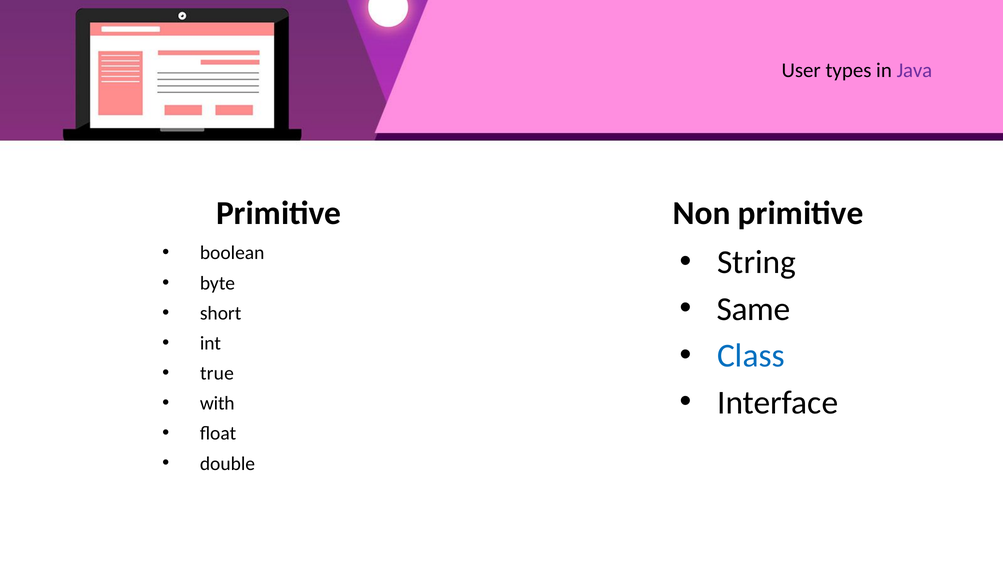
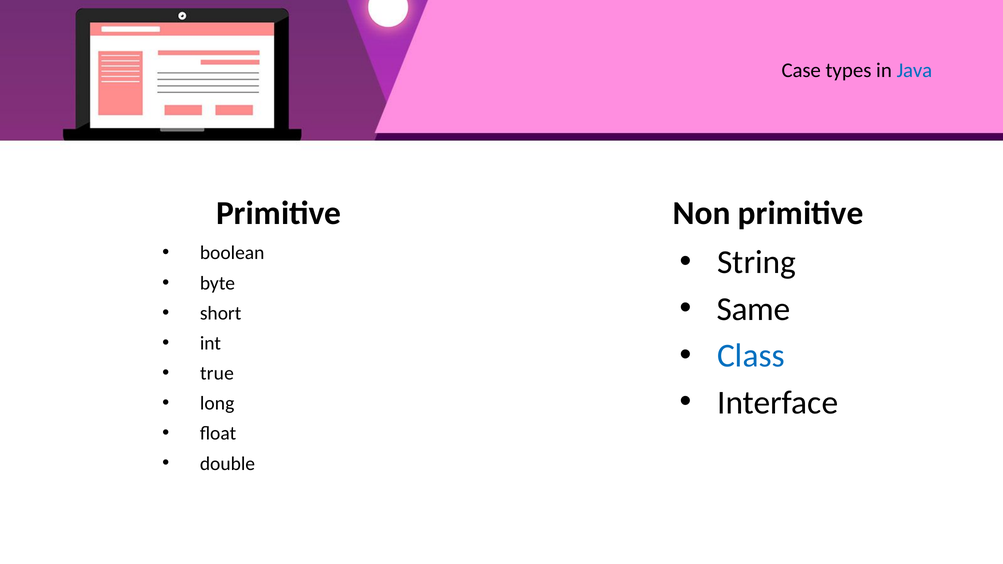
User: User -> Case
Java colour: purple -> blue
with: with -> long
